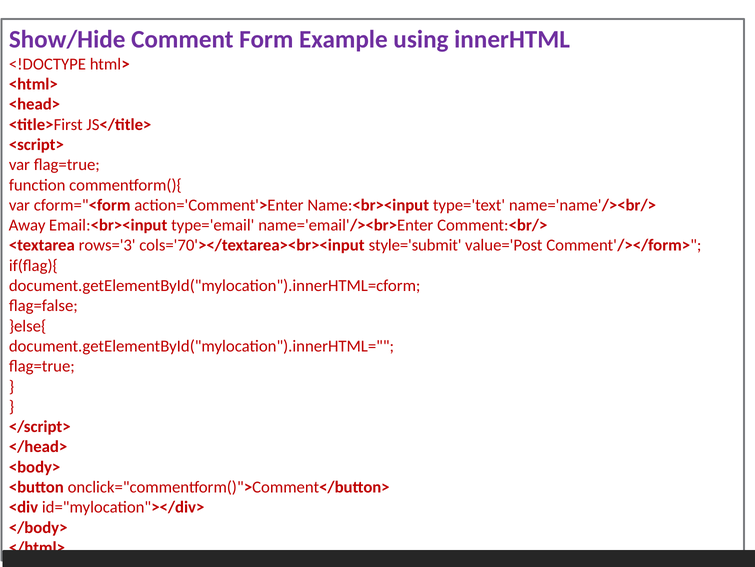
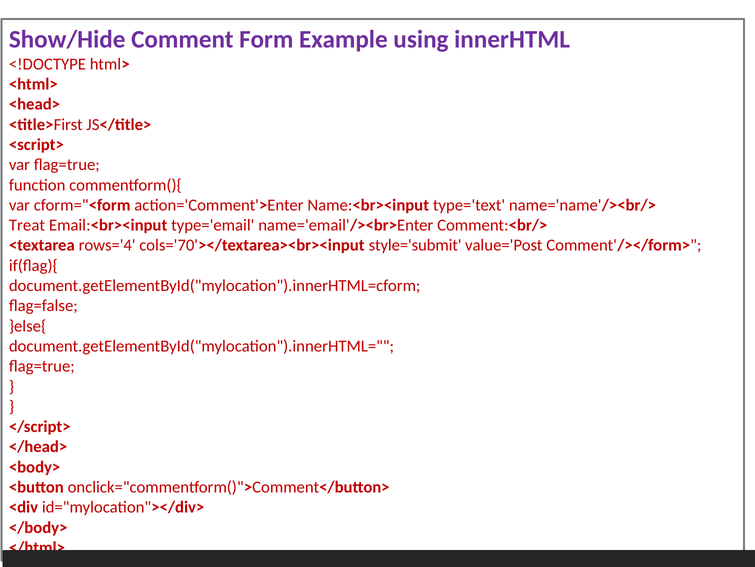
Away: Away -> Treat
rows='3: rows='3 -> rows='4
